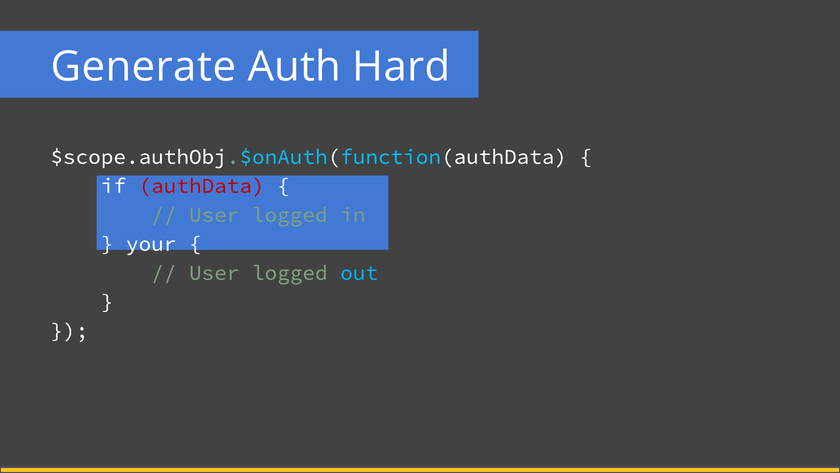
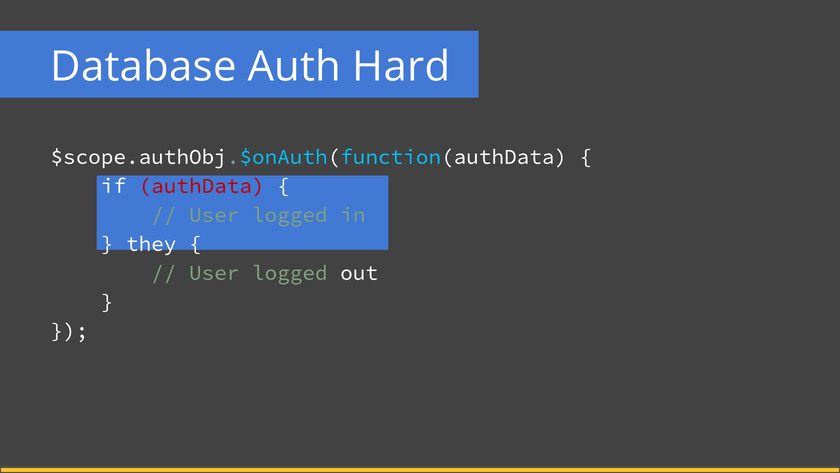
Generate: Generate -> Database
your: your -> they
out colour: light blue -> white
